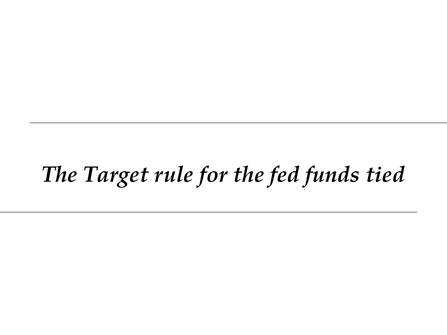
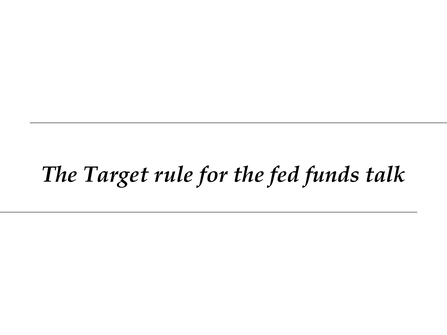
tied: tied -> talk
